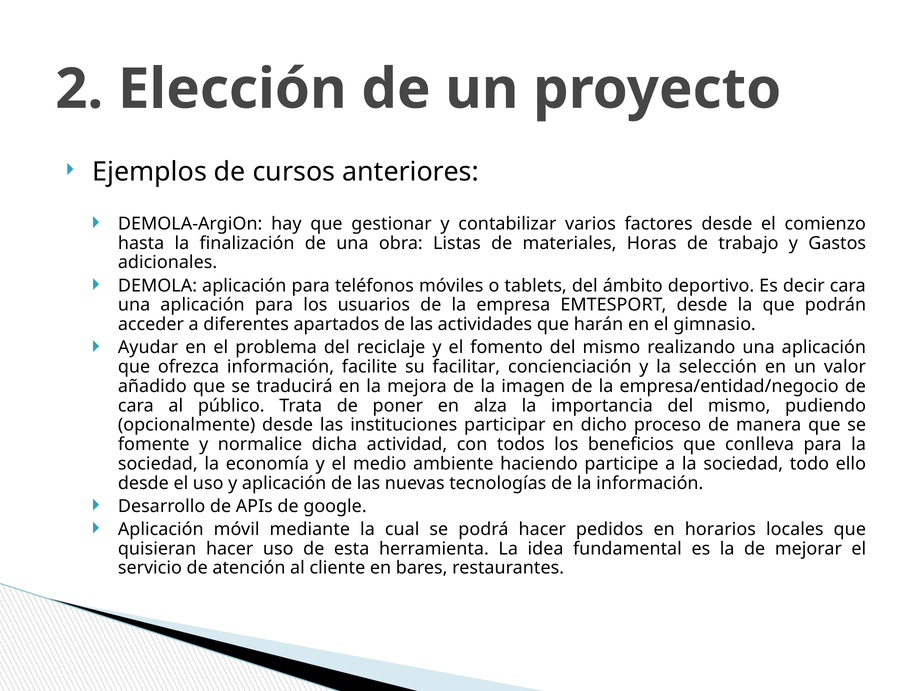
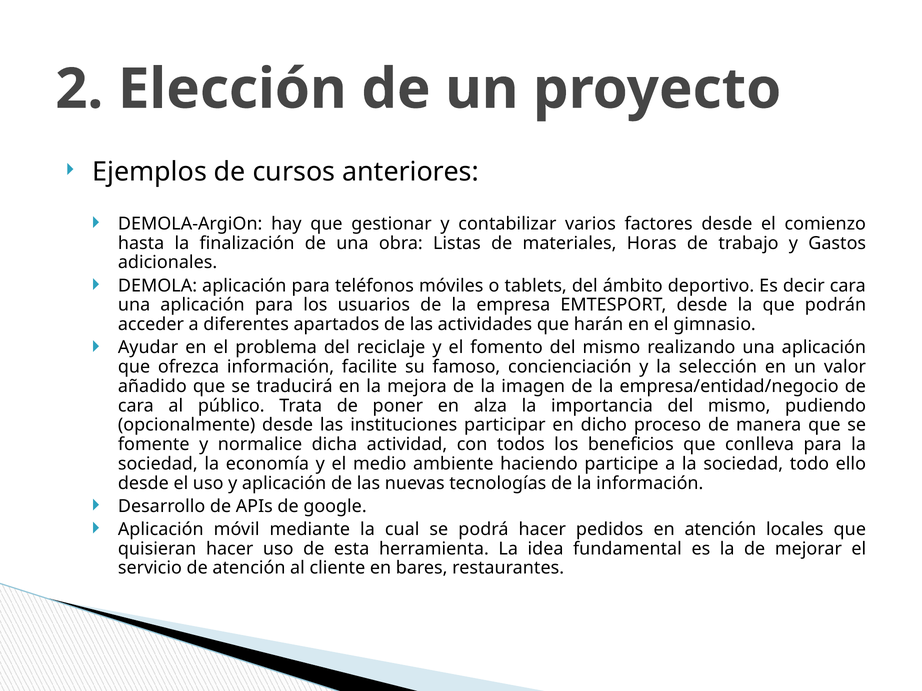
facilitar: facilitar -> famoso
en horarios: horarios -> atención
